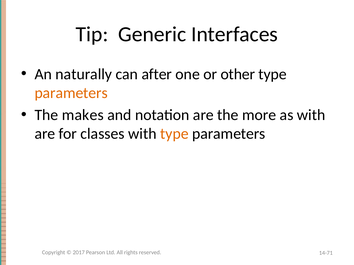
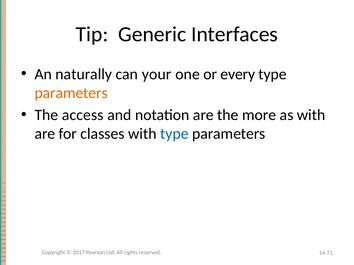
after: after -> your
other: other -> every
makes: makes -> access
type at (174, 134) colour: orange -> blue
